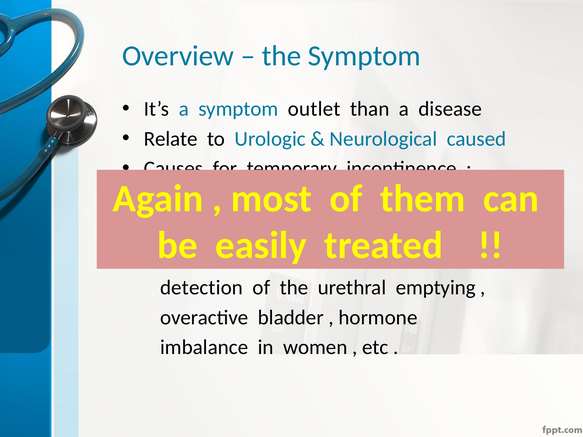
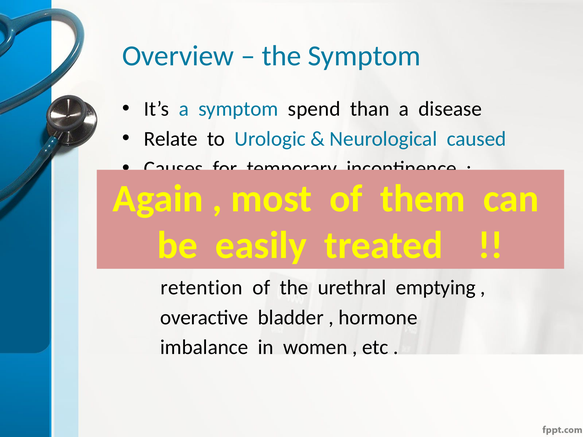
outlet: outlet -> spend
detection: detection -> retention
